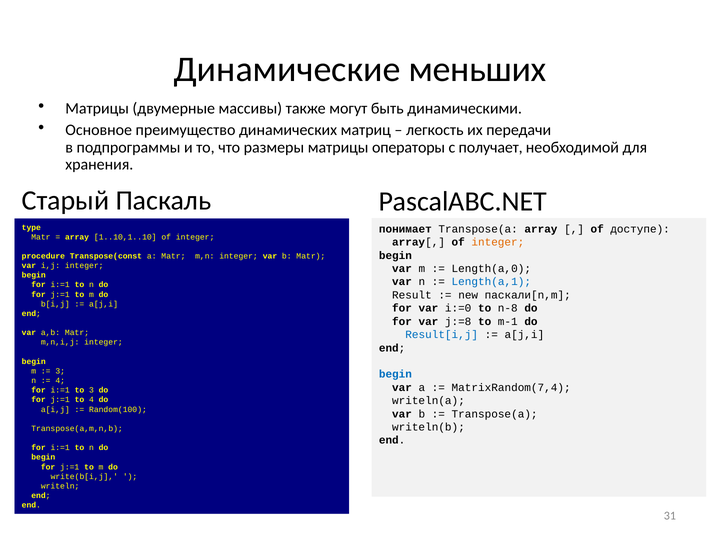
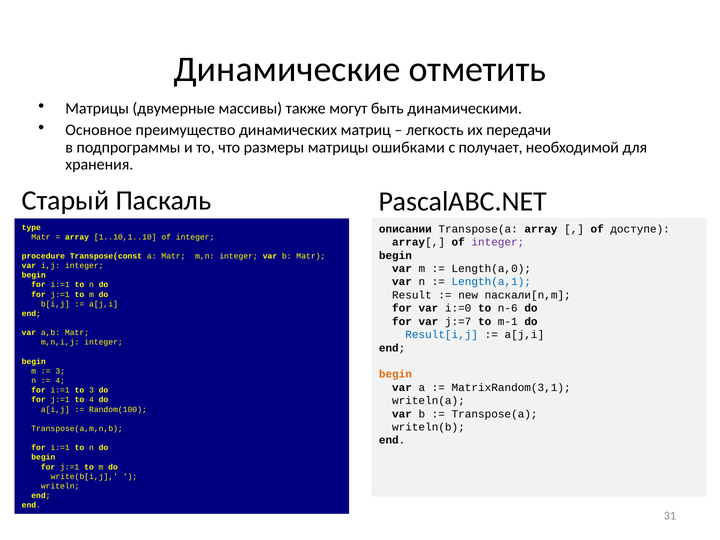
меньших: меньших -> отметить
операторы: операторы -> ошибками
понимает: понимает -> описании
integer at (498, 242) colour: orange -> purple
n-8: n-8 -> n-6
j:=8: j:=8 -> j:=7
begin at (395, 374) colour: blue -> orange
MatrixRandom(7,4: MatrixRandom(7,4 -> MatrixRandom(3,1
